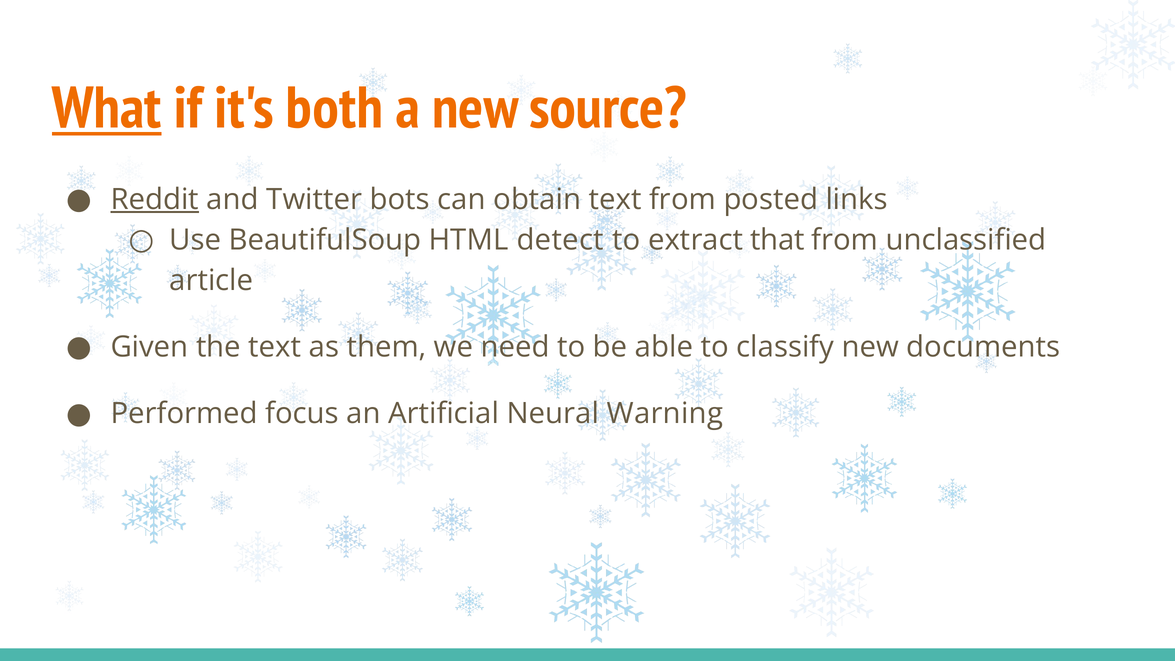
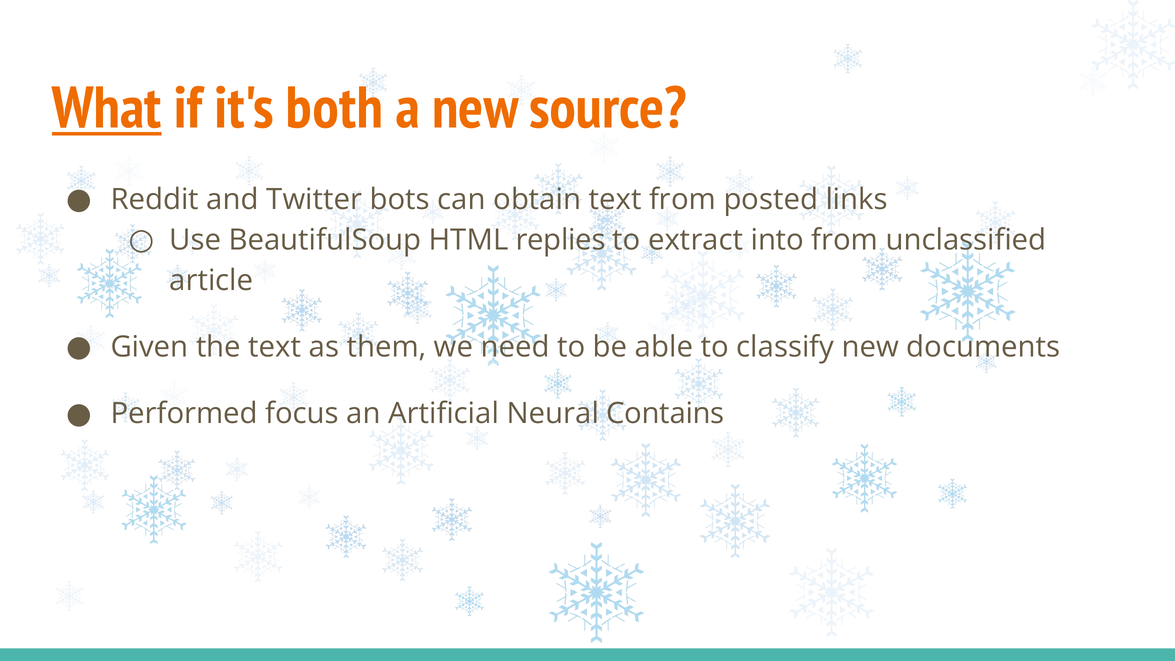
Reddit underline: present -> none
detect: detect -> replies
that: that -> into
Warning: Warning -> Contains
